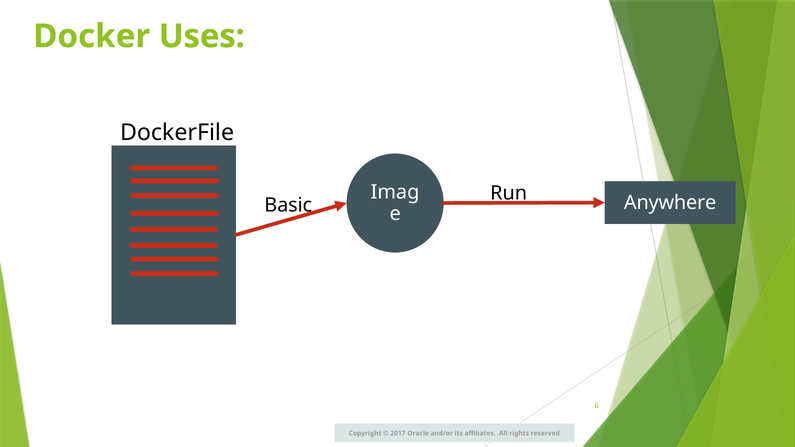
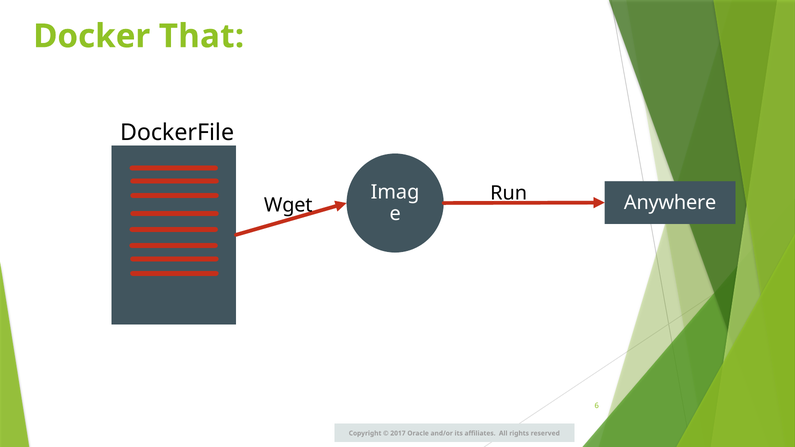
Uses: Uses -> That
Basic: Basic -> Wget
